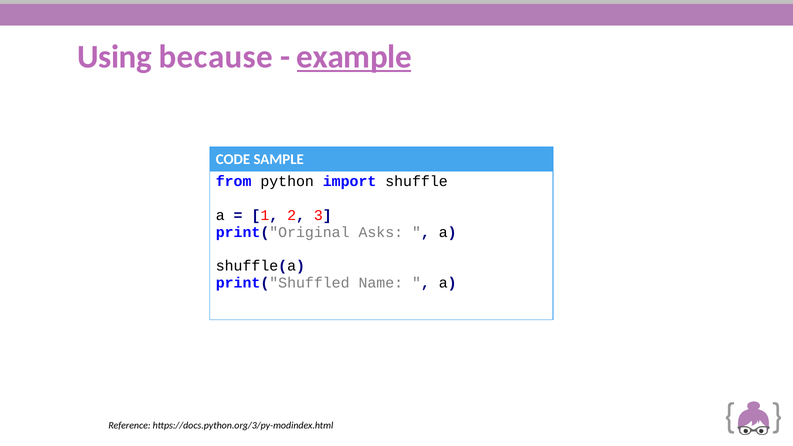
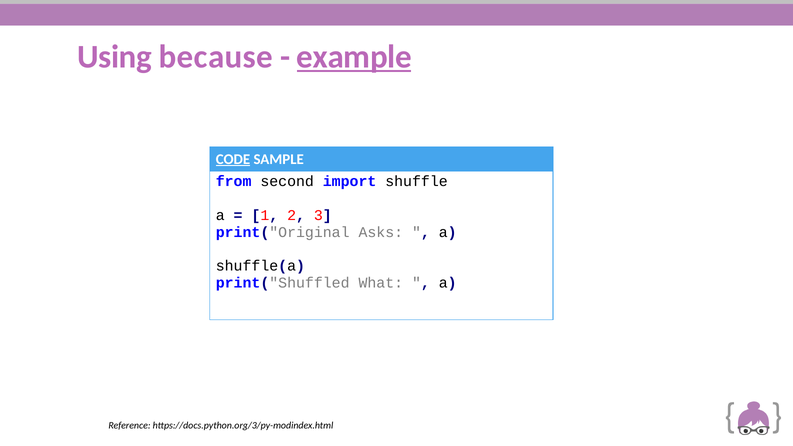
CODE underline: none -> present
python: python -> second
Name: Name -> What
